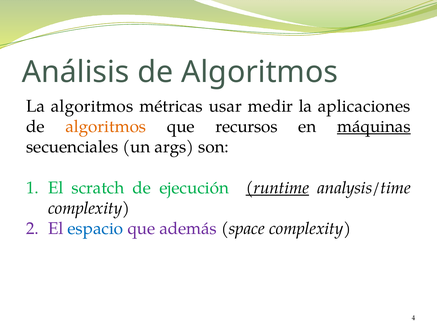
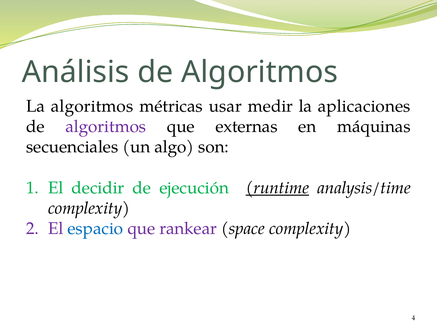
algoritmos at (106, 126) colour: orange -> purple
recursos: recursos -> externas
máquinas underline: present -> none
args: args -> algo
scratch: scratch -> decidir
además: además -> rankear
